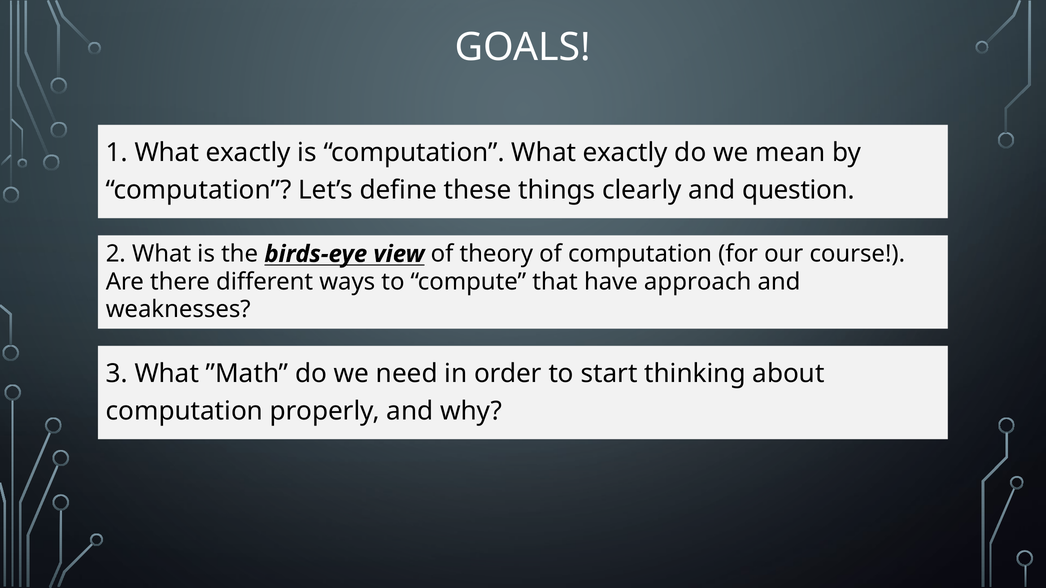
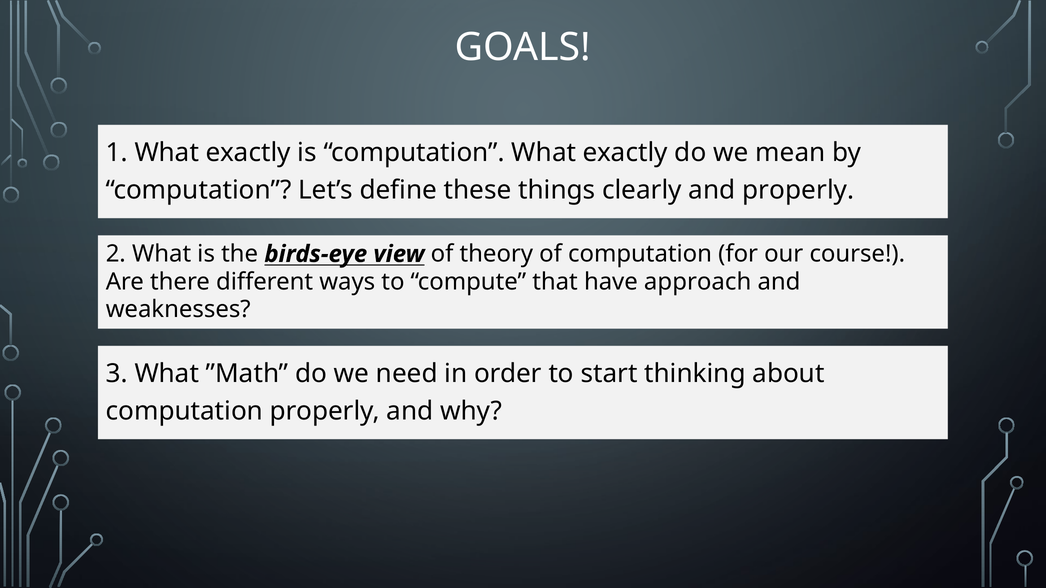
and question: question -> properly
